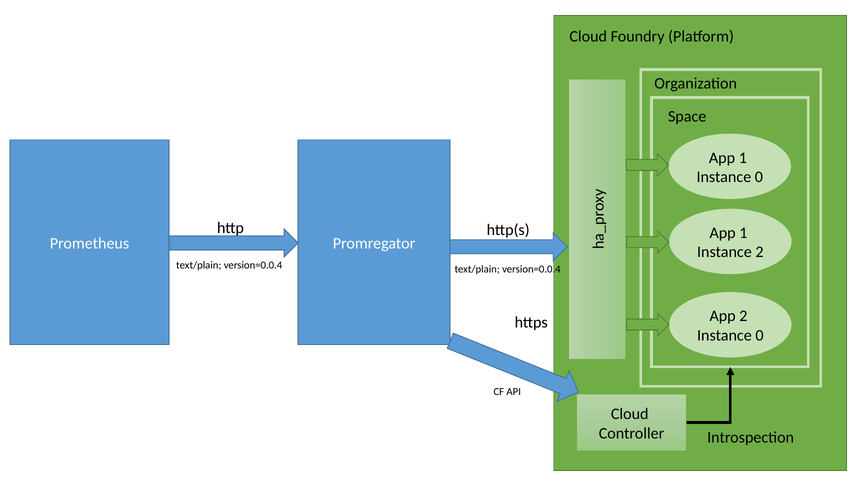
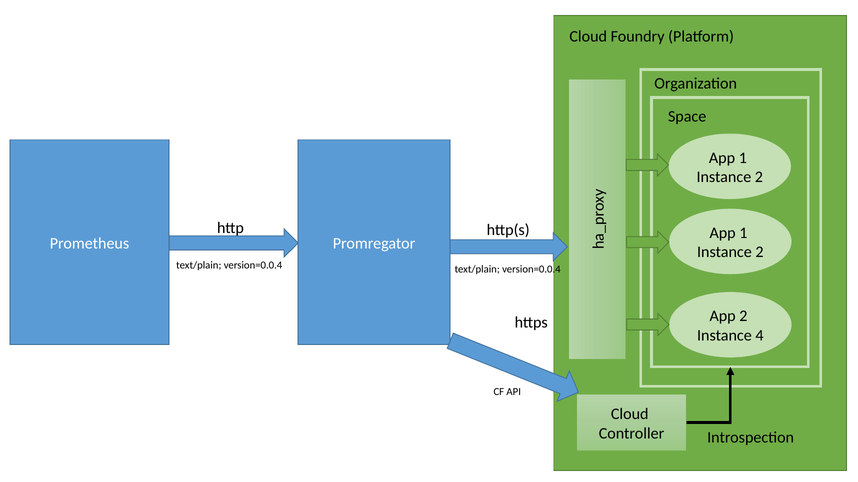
0 at (759, 177): 0 -> 2
0 at (759, 336): 0 -> 4
